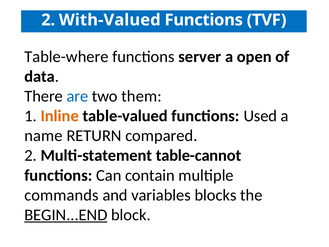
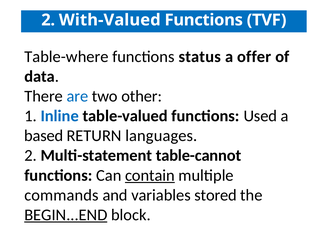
server: server -> status
open: open -> offer
them: them -> other
Inline colour: orange -> blue
name: name -> based
compared: compared -> languages
contain underline: none -> present
blocks: blocks -> stored
